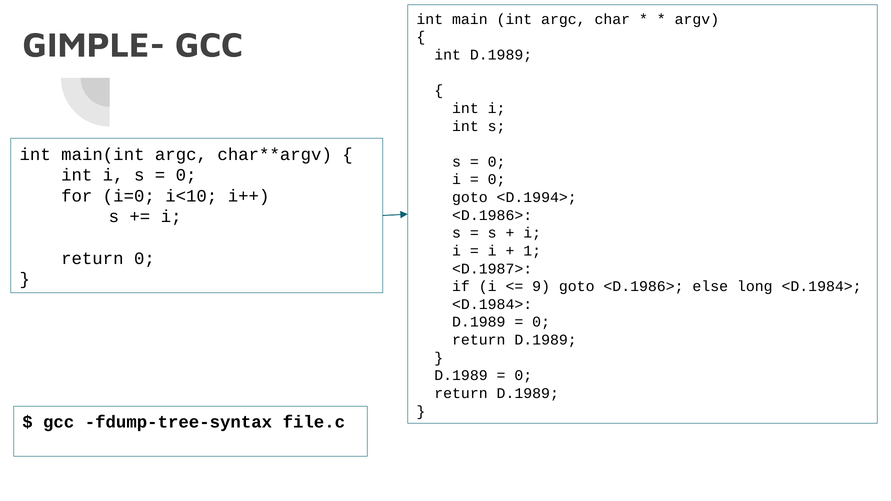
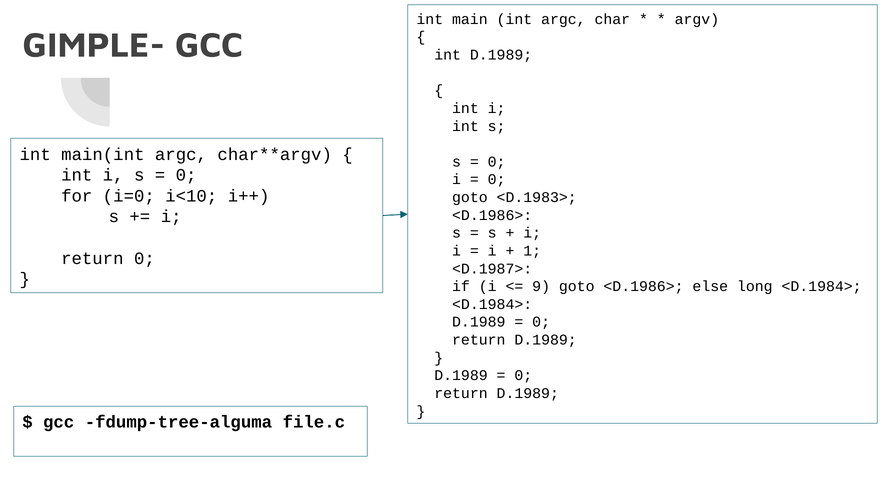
<D.1994>: <D.1994> -> <D.1983>
fdump-tree-syntax: fdump-tree-syntax -> fdump-tree-alguma
